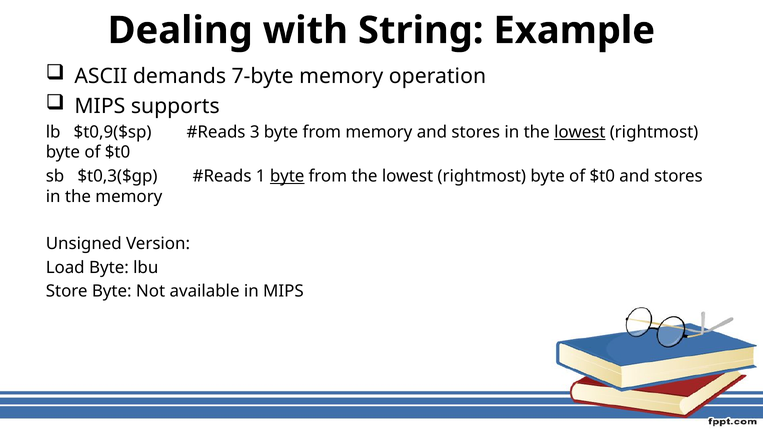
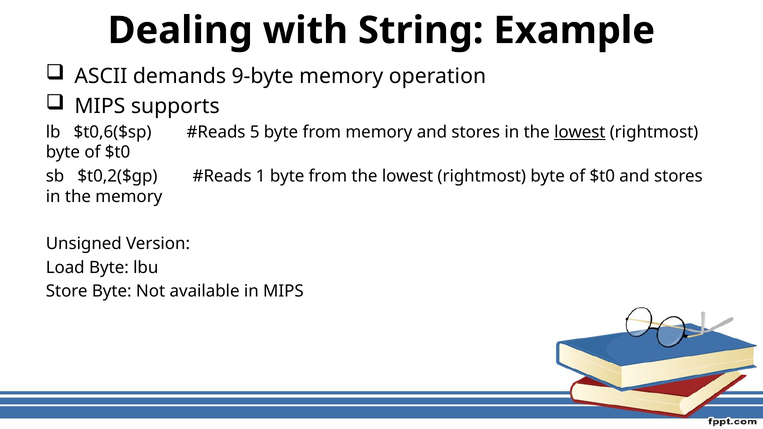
7-byte: 7-byte -> 9-byte
$t0,9($sp: $t0,9($sp -> $t0,6($sp
3: 3 -> 5
$t0,3($gp: $t0,3($gp -> $t0,2($gp
byte at (287, 176) underline: present -> none
